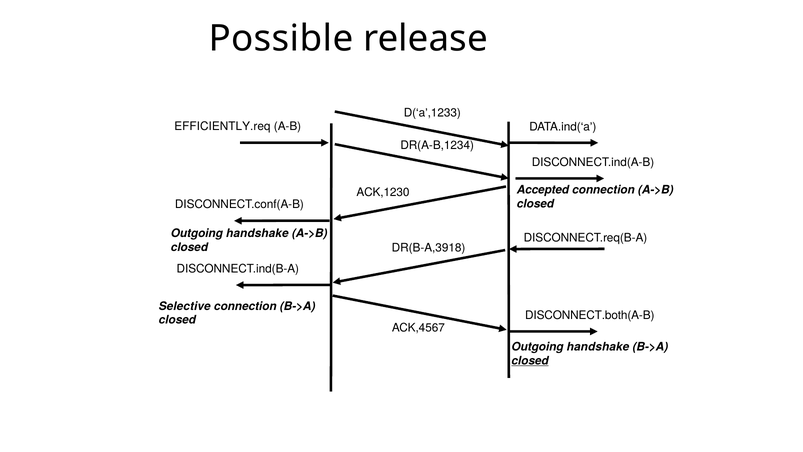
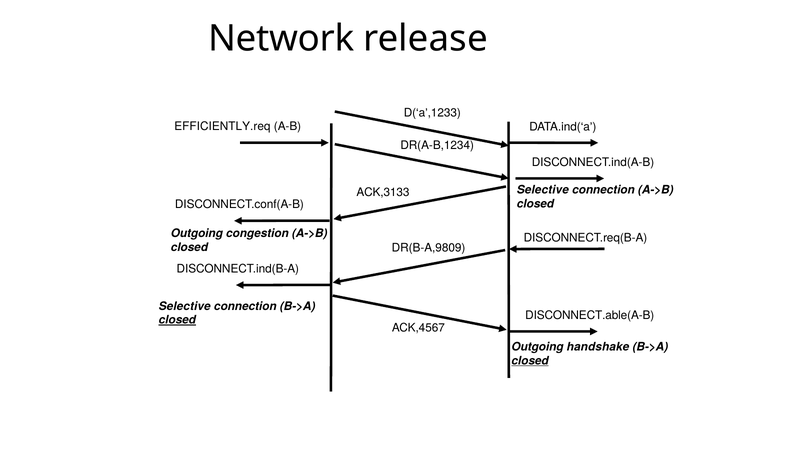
Possible: Possible -> Network
Accepted at (543, 190): Accepted -> Selective
ACK,1230: ACK,1230 -> ACK,3133
handshake at (257, 233): handshake -> congestion
DR(B-A,3918: DR(B-A,3918 -> DR(B-A,9809
DISCONNECT.both(A-B: DISCONNECT.both(A-B -> DISCONNECT.able(A-B
closed at (177, 320) underline: none -> present
